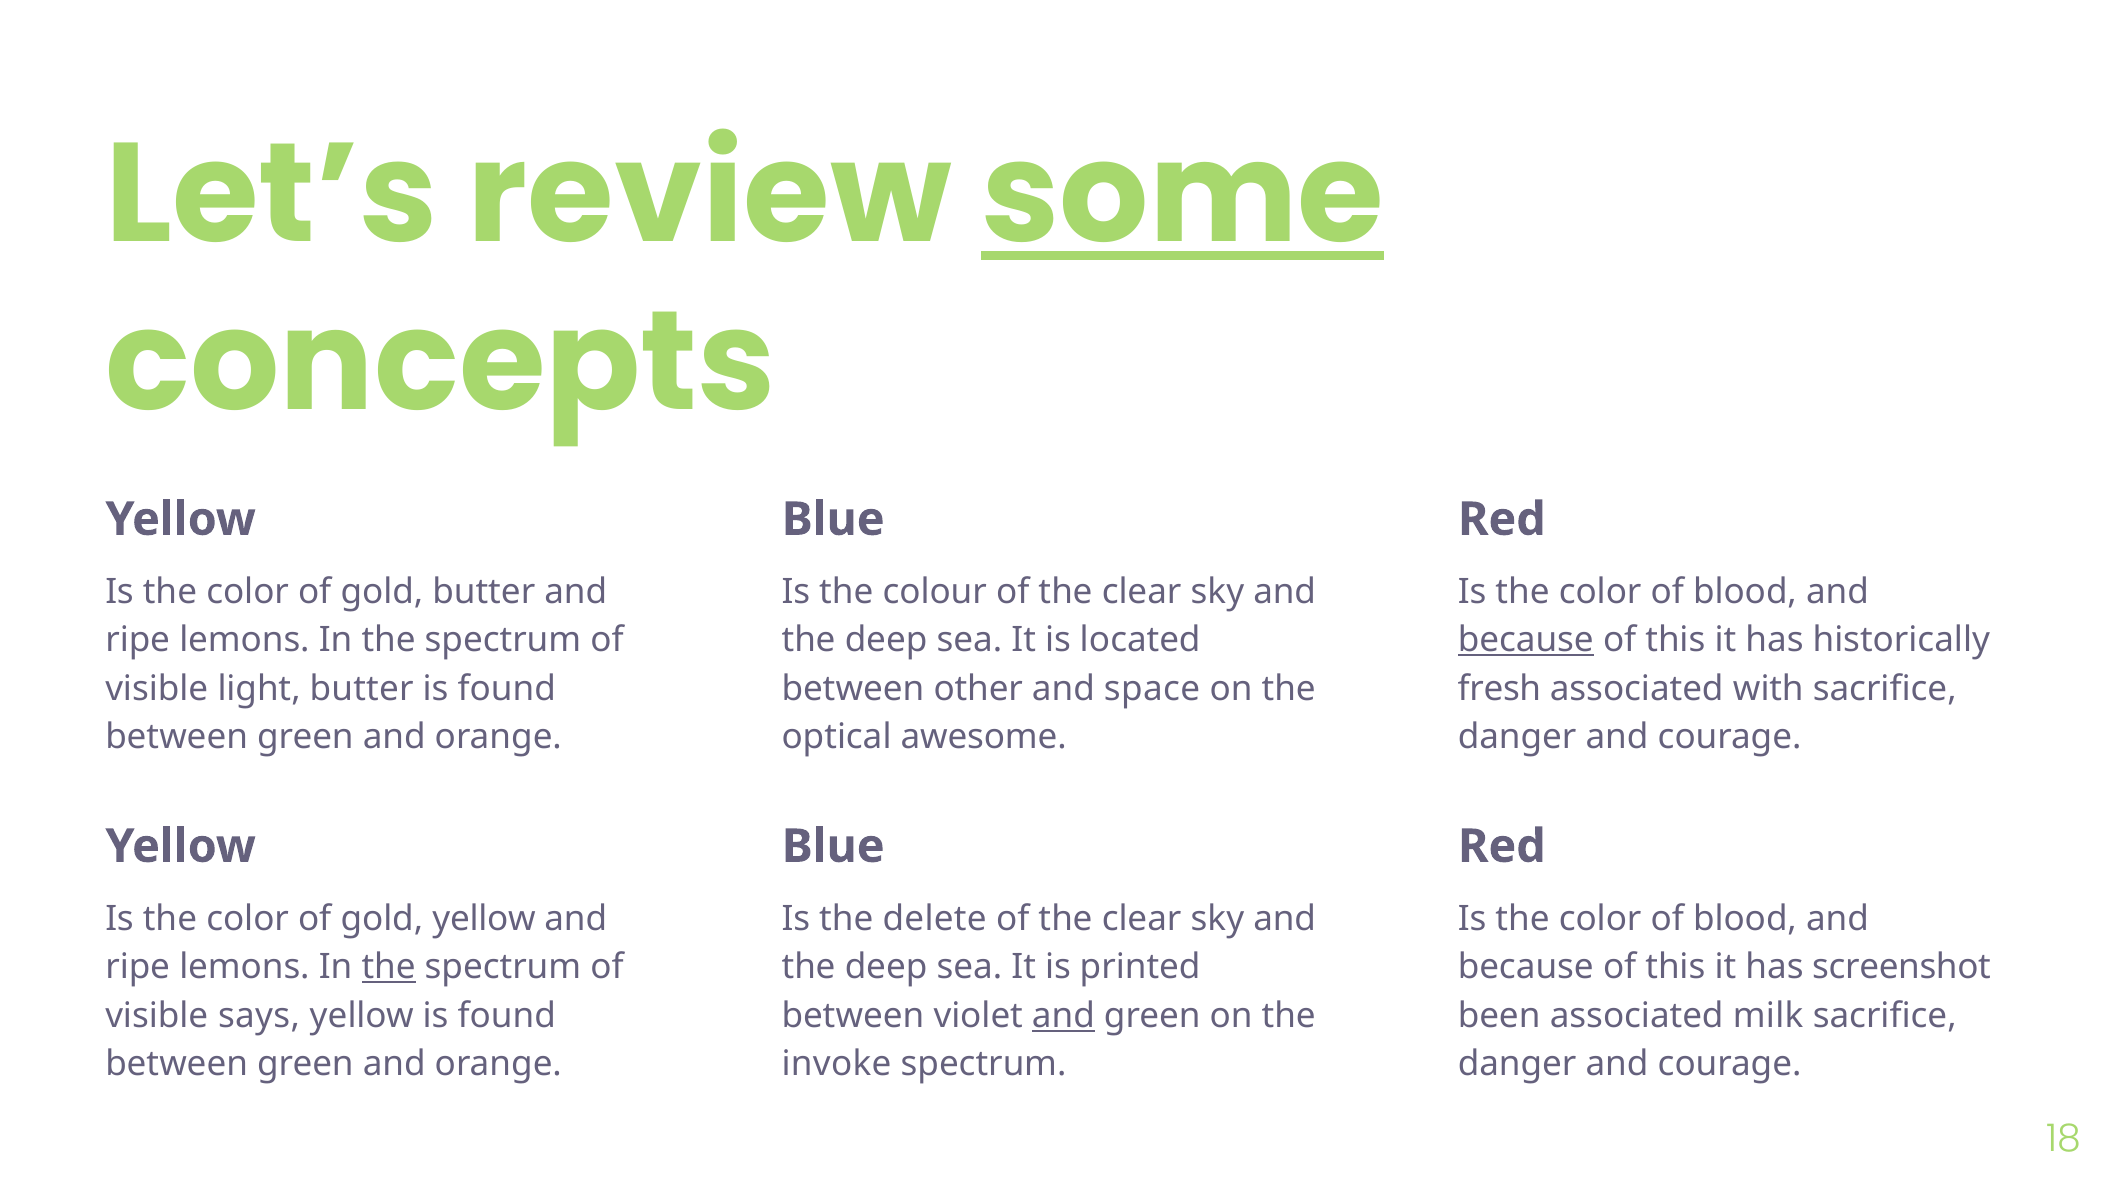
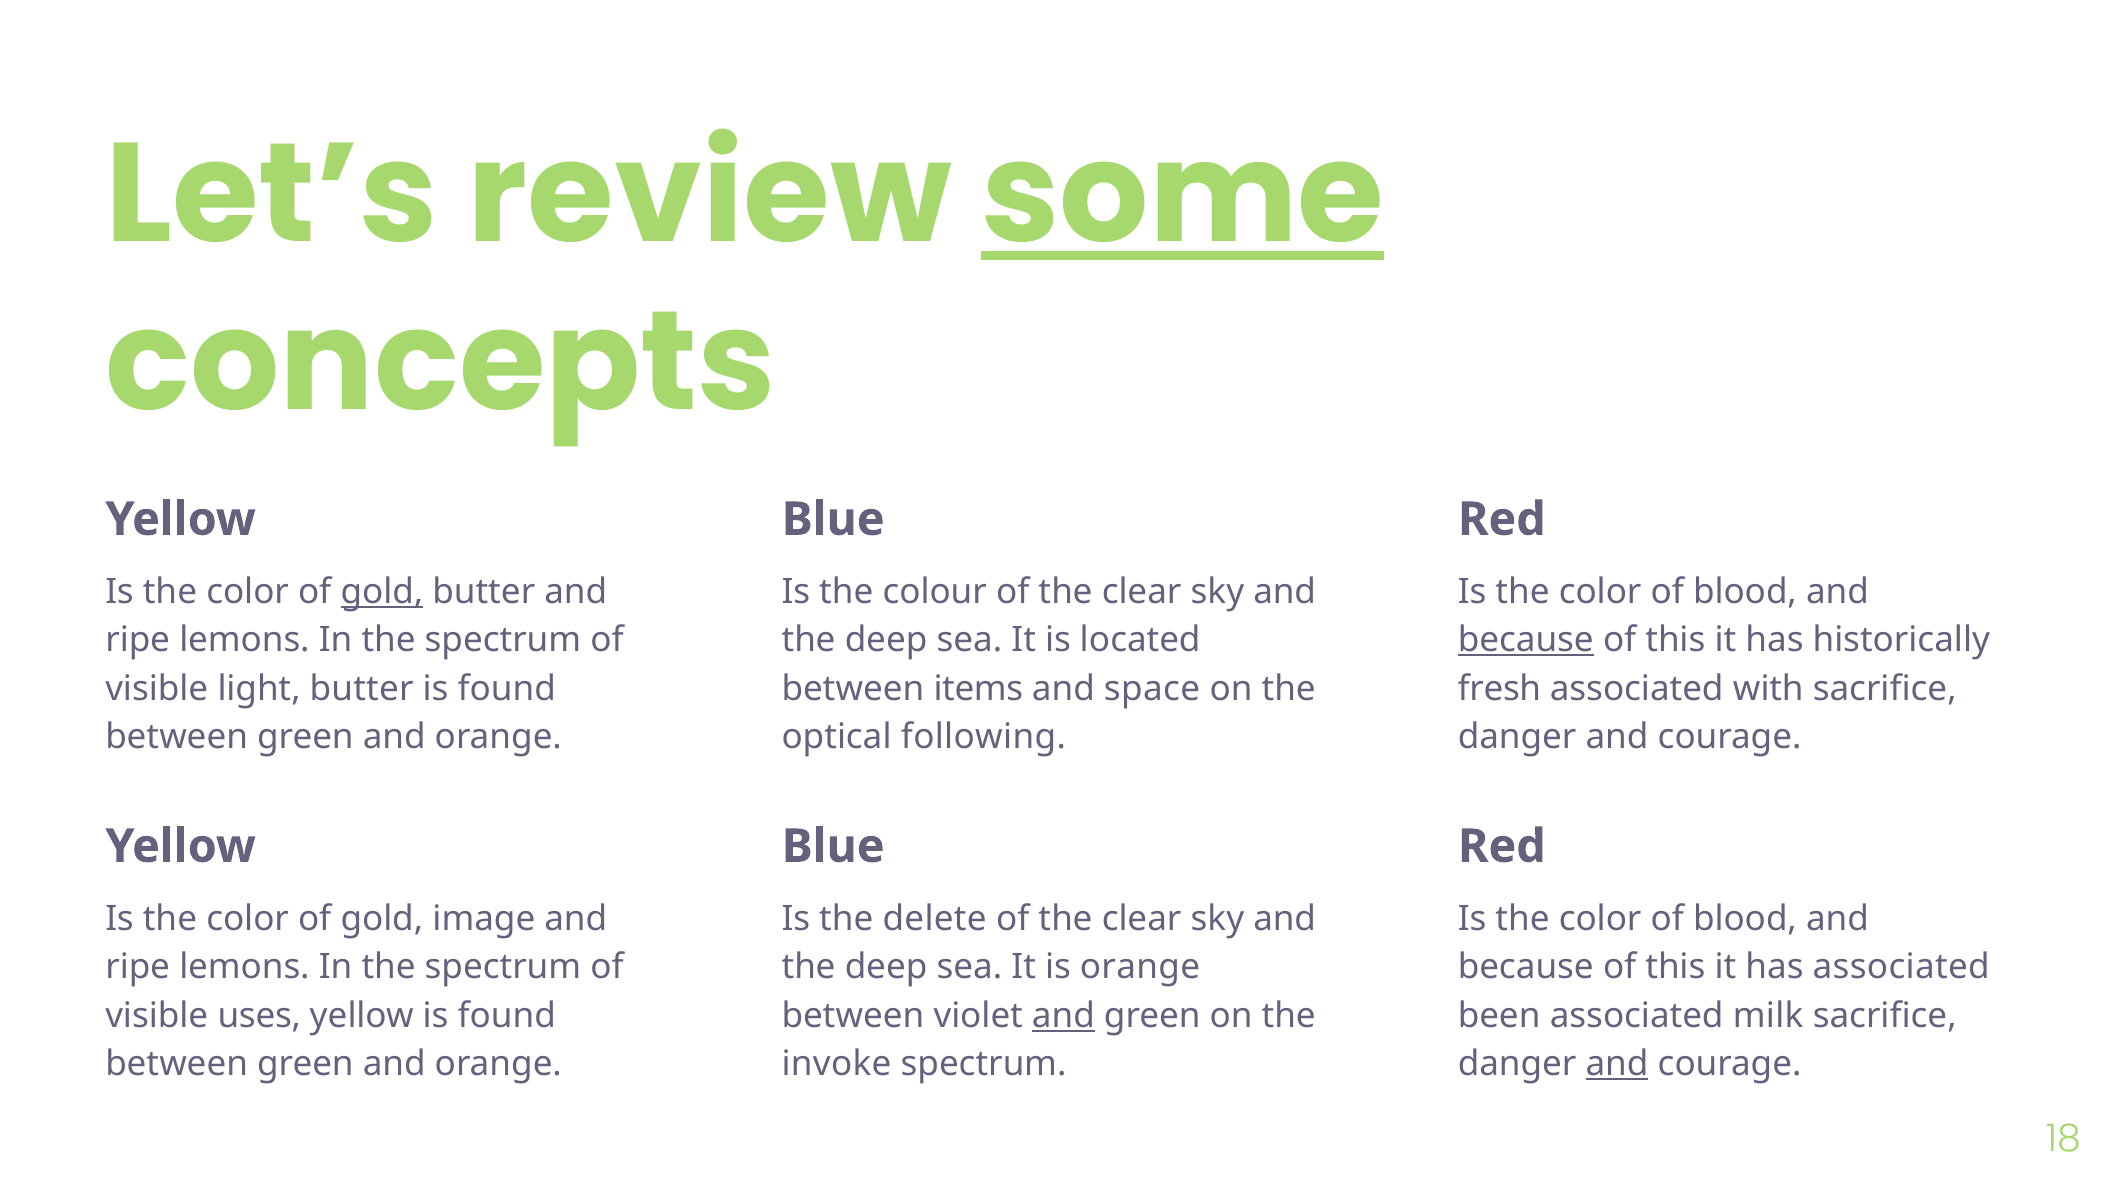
gold at (382, 592) underline: none -> present
other: other -> items
awesome: awesome -> following
gold yellow: yellow -> image
the at (389, 967) underline: present -> none
is printed: printed -> orange
has screenshot: screenshot -> associated
says: says -> uses
and at (1617, 1064) underline: none -> present
